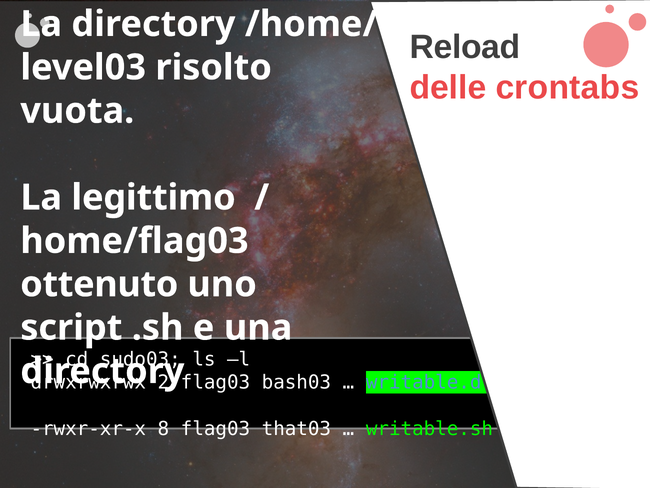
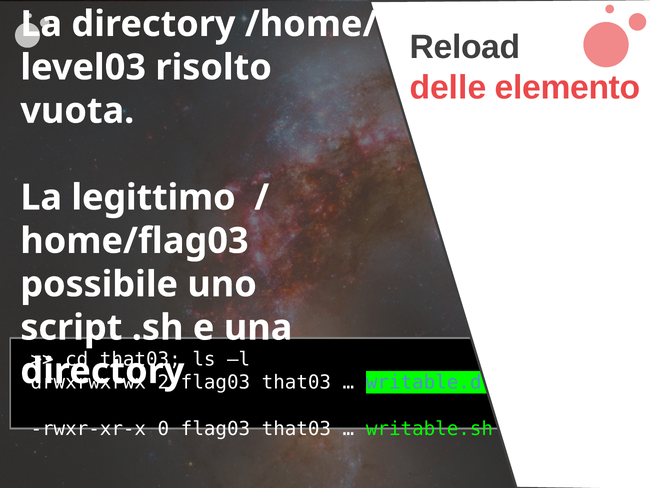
crontabs: crontabs -> elemento
ottenuto: ottenuto -> possibile
sudo03 at (140, 359): sudo03 -> that03
bash03 at (296, 382): bash03 -> that03
8: 8 -> 0
